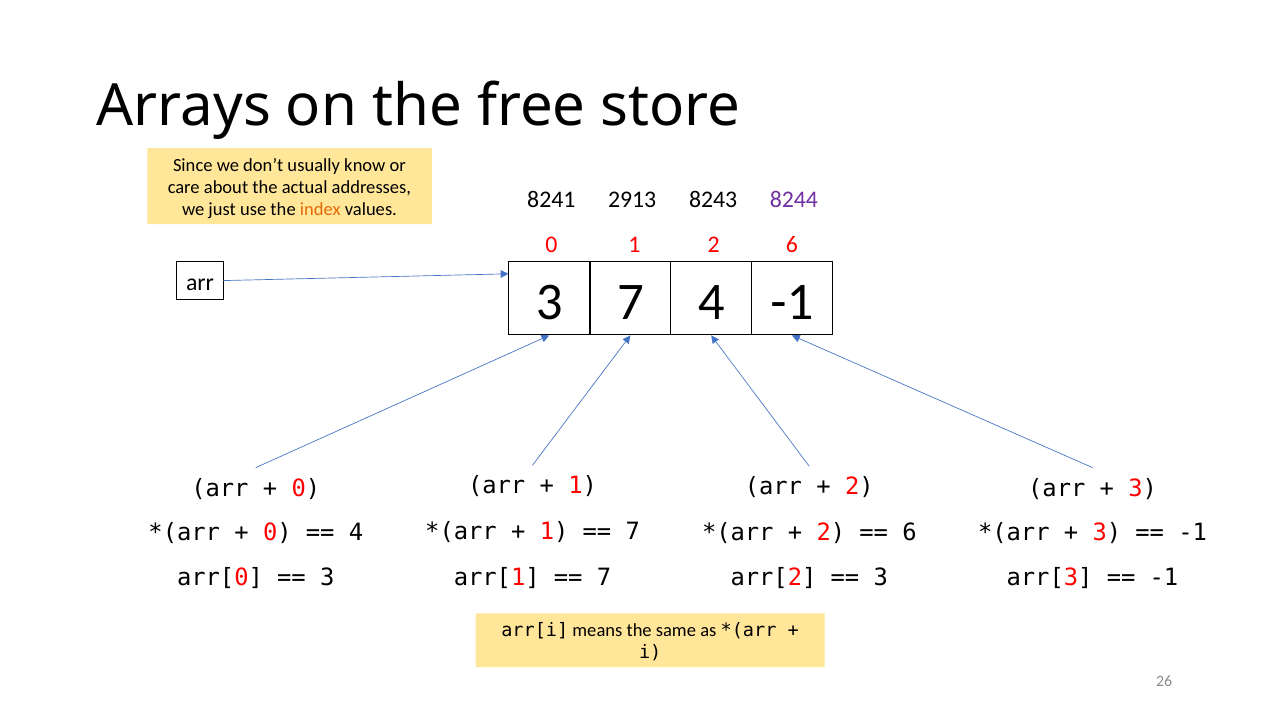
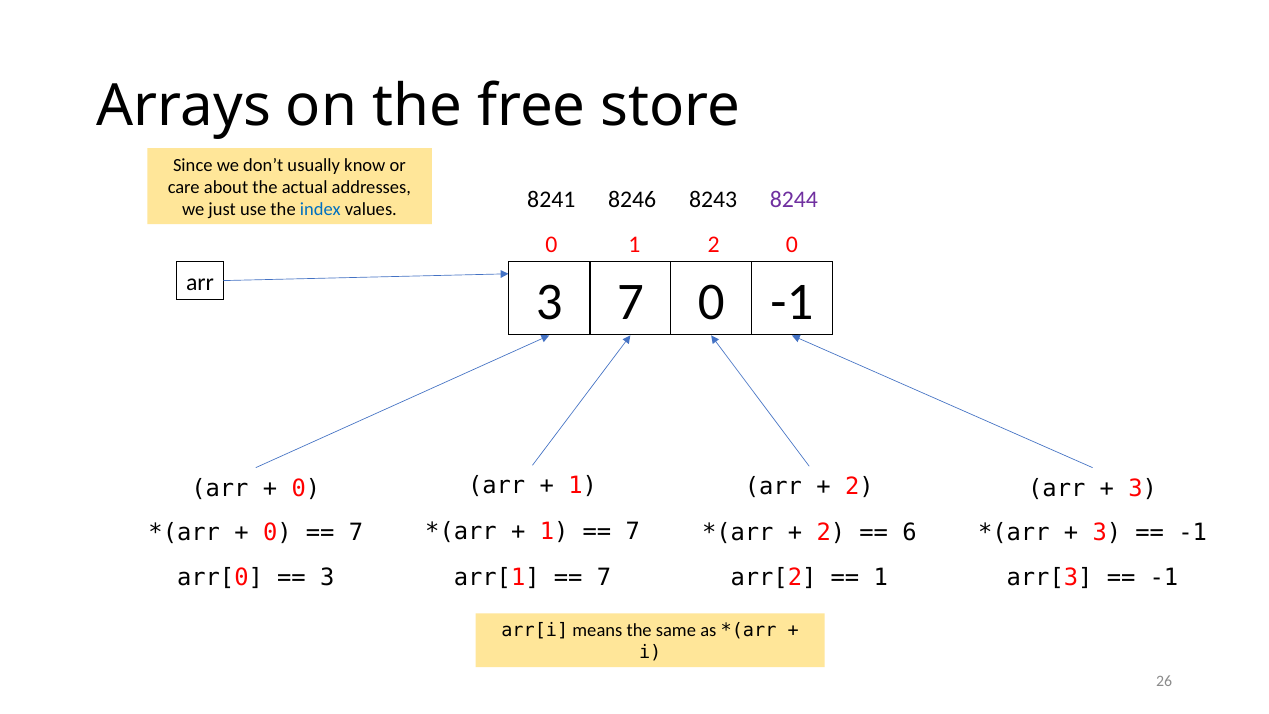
2913: 2913 -> 8246
index colour: orange -> blue
2 6: 6 -> 0
7 4: 4 -> 0
4 at (356, 533): 4 -> 7
3 at (881, 577): 3 -> 1
